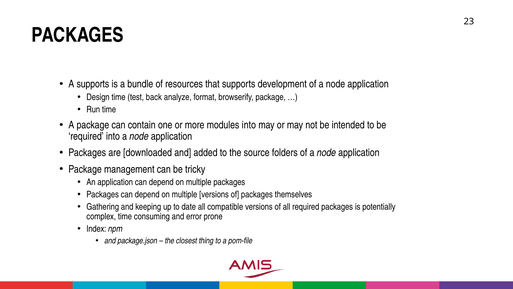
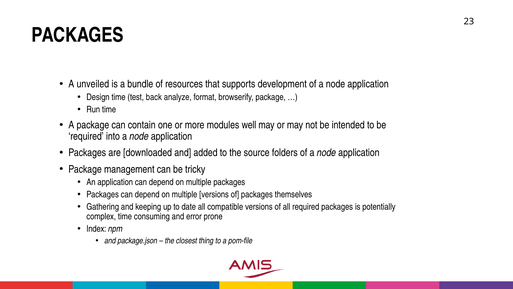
A supports: supports -> unveiled
modules into: into -> well
